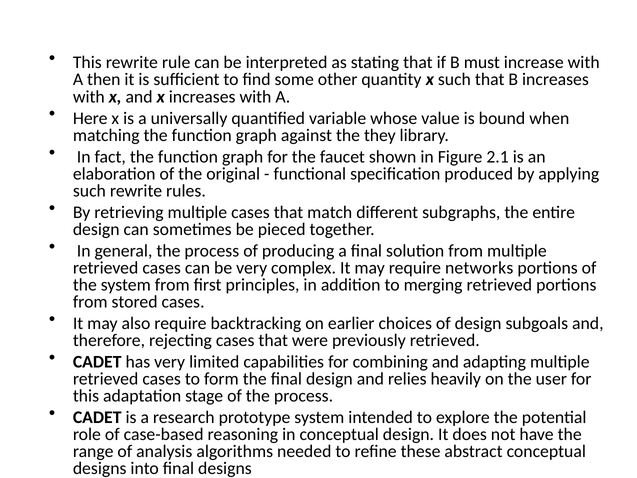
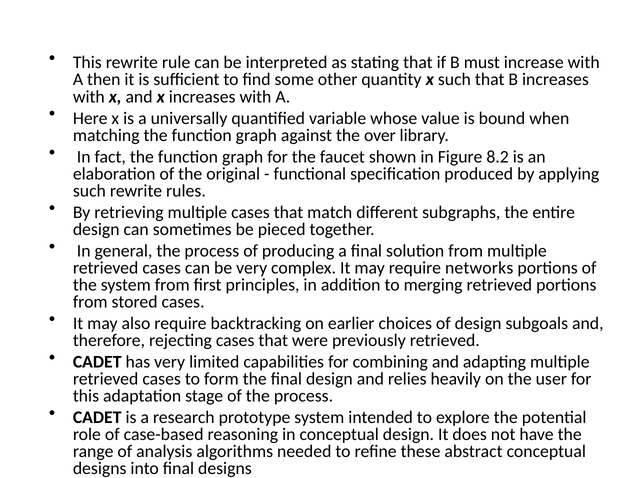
they: they -> over
2.1: 2.1 -> 8.2
